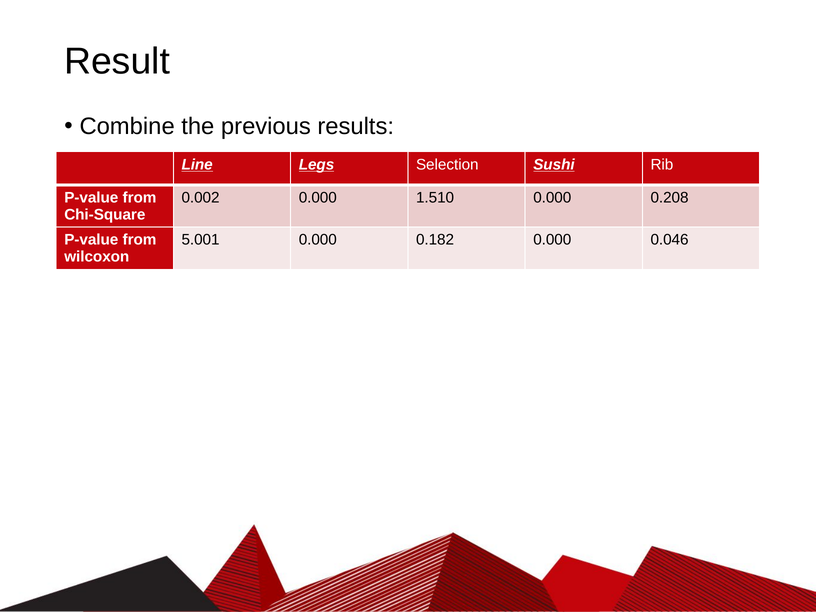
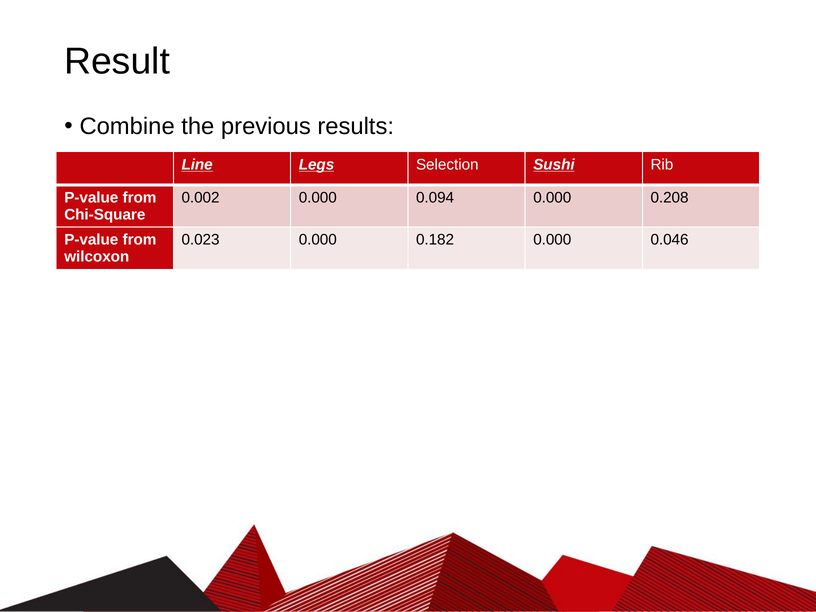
1.510: 1.510 -> 0.094
5.001: 5.001 -> 0.023
